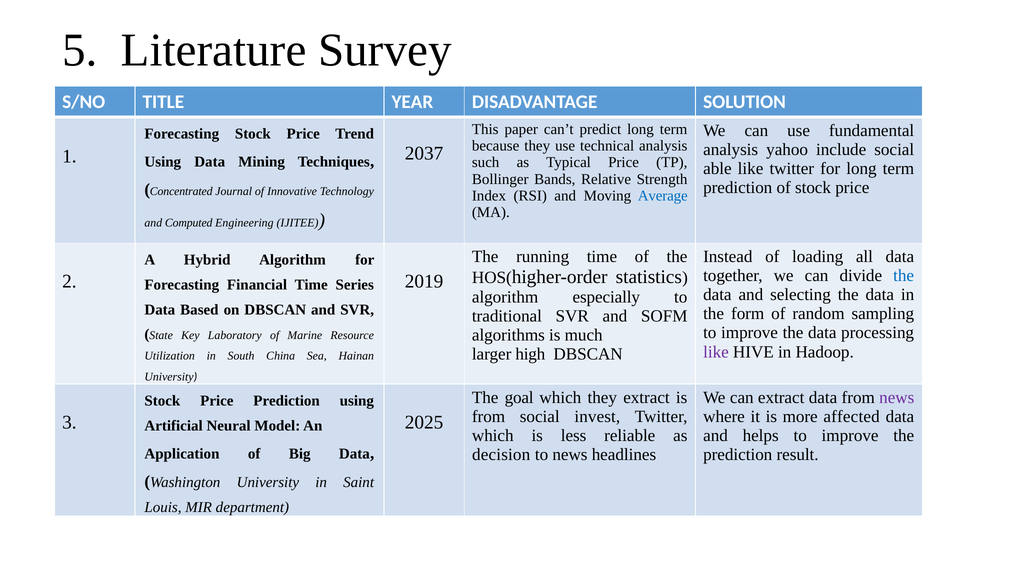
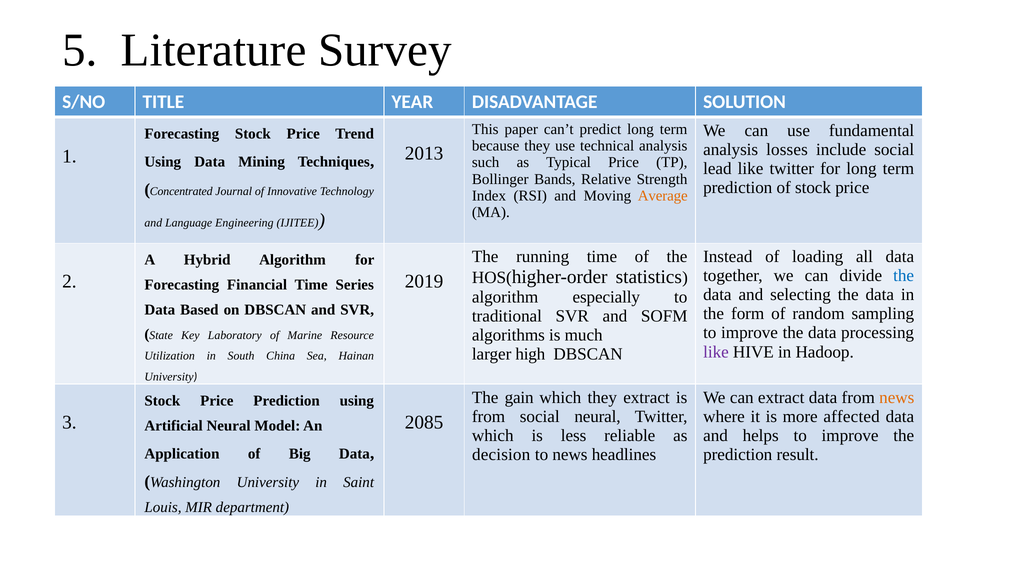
yahoo: yahoo -> losses
2037: 2037 -> 2013
able: able -> lead
Average colour: blue -> orange
Computed: Computed -> Language
goal: goal -> gain
news at (897, 398) colour: purple -> orange
social invest: invest -> neural
2025: 2025 -> 2085
